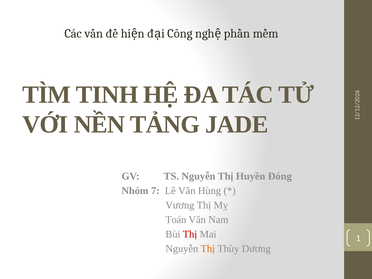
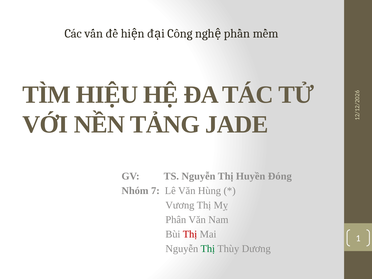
TINH: TINH -> HIỆU
Toán: Toán -> Phân
Thị at (208, 249) colour: orange -> green
